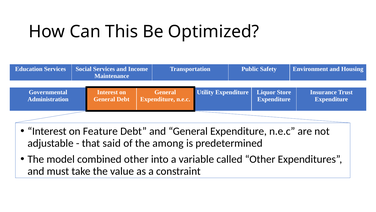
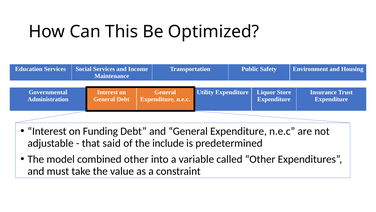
Feature: Feature -> Funding
among: among -> include
